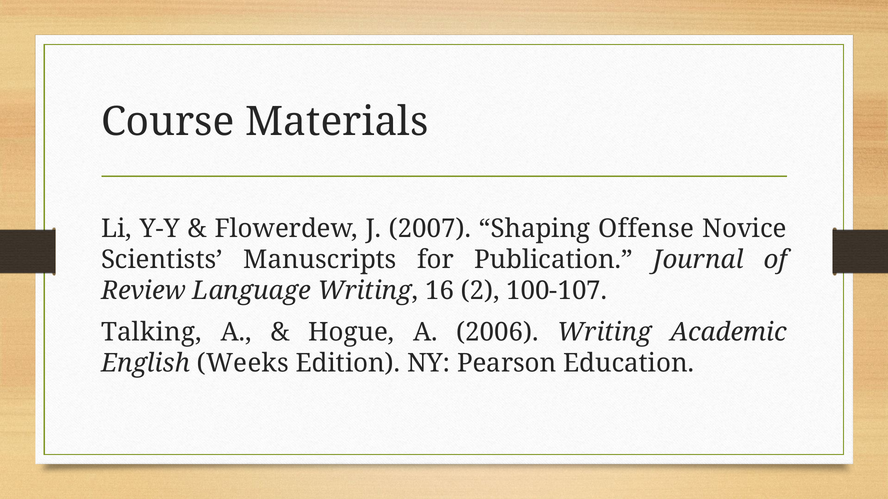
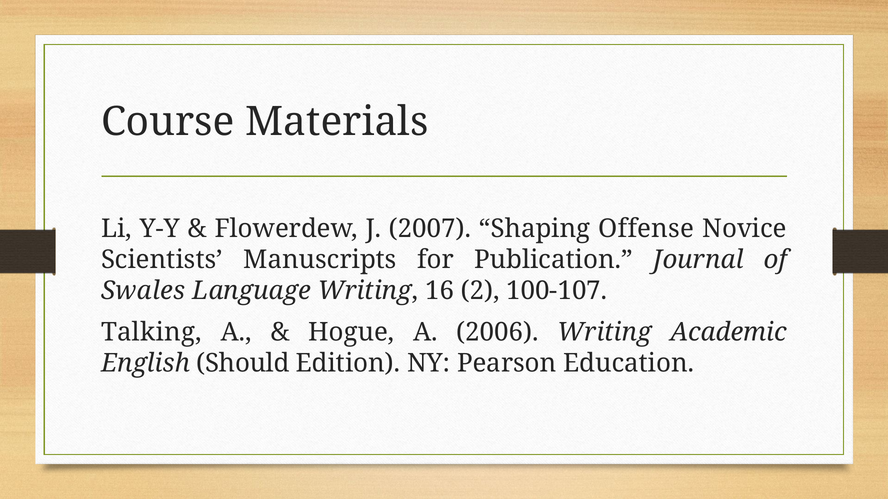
Review: Review -> Swales
Weeks: Weeks -> Should
